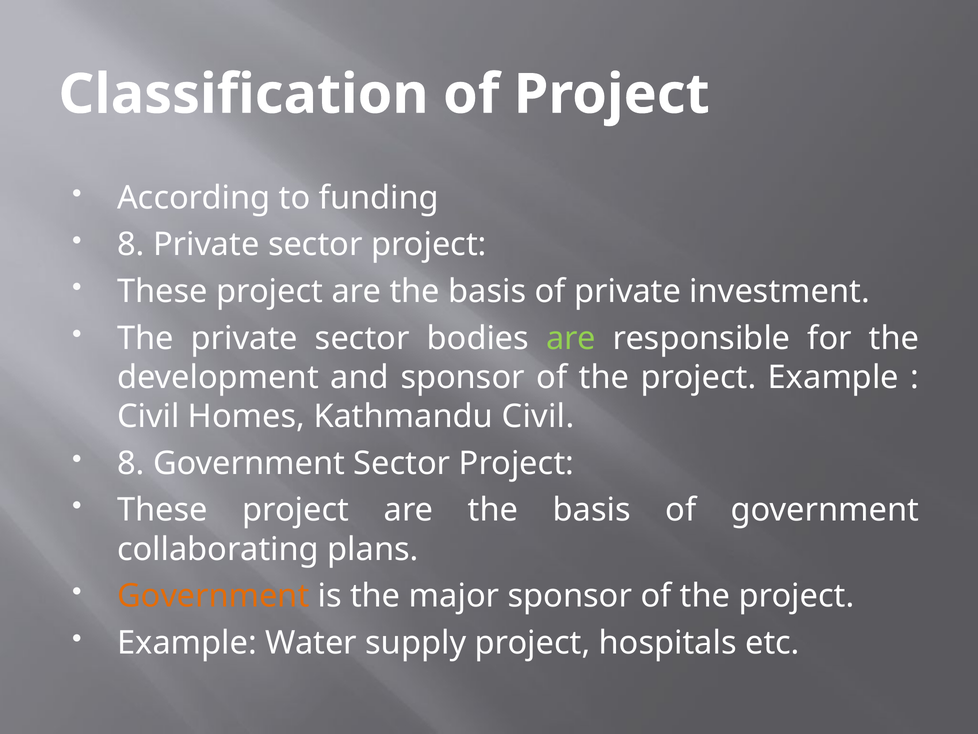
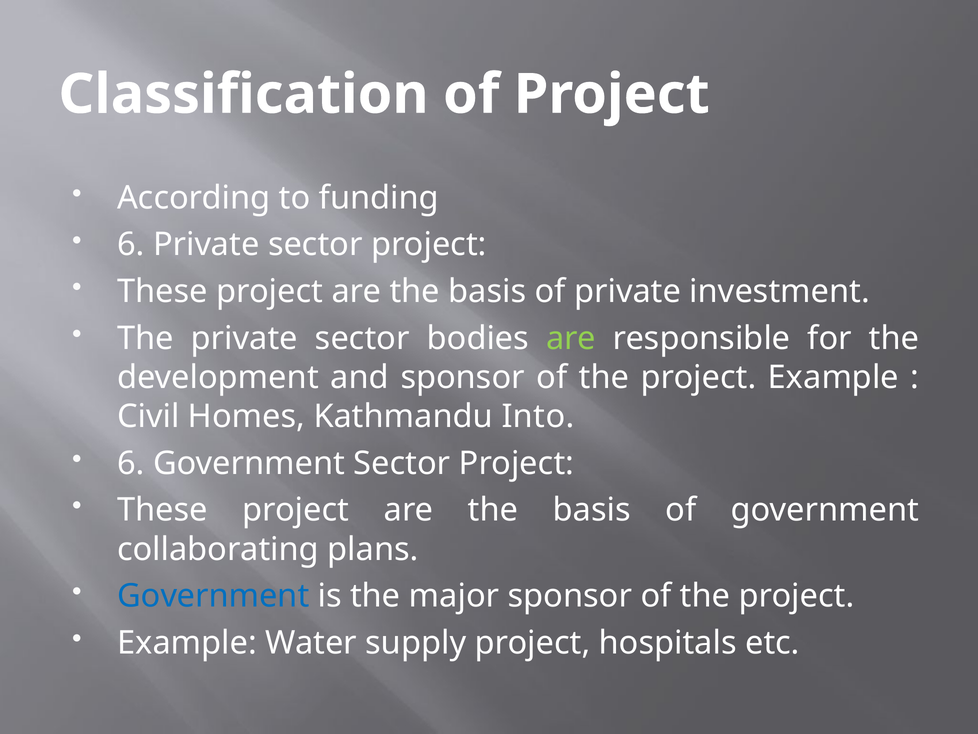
8 at (131, 245): 8 -> 6
Kathmandu Civil: Civil -> Into
8 at (131, 463): 8 -> 6
Government at (213, 596) colour: orange -> blue
